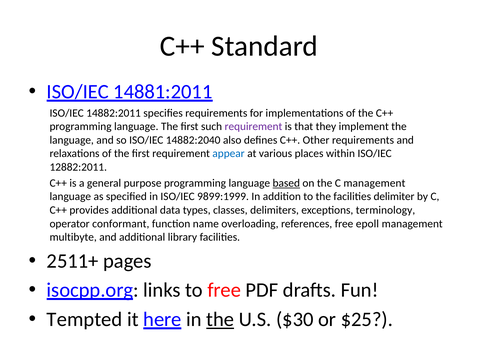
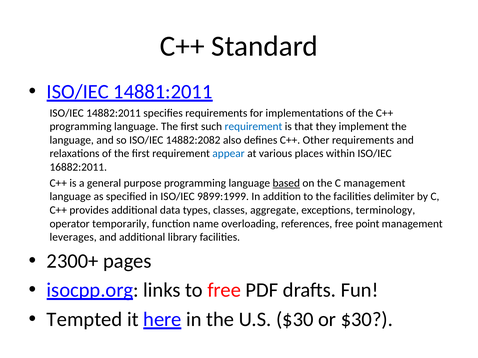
requirement at (253, 127) colour: purple -> blue
14882:2040: 14882:2040 -> 14882:2082
12882:2011: 12882:2011 -> 16882:2011
delimiters: delimiters -> aggregate
conformant: conformant -> temporarily
epoll: epoll -> point
multibyte: multibyte -> leverages
2511+: 2511+ -> 2300+
the at (220, 320) underline: present -> none
or $25: $25 -> $30
